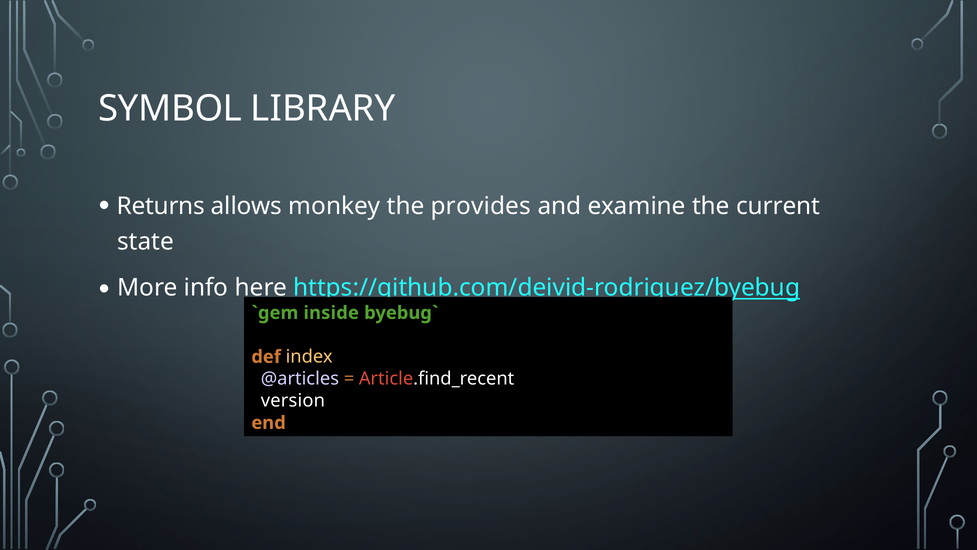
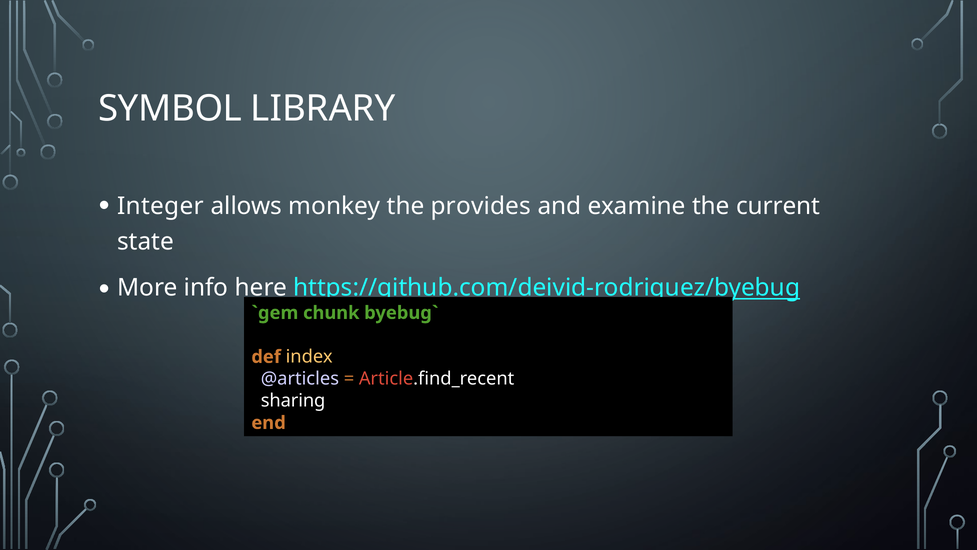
Returns: Returns -> Integer
inside: inside -> chunk
version: version -> sharing
